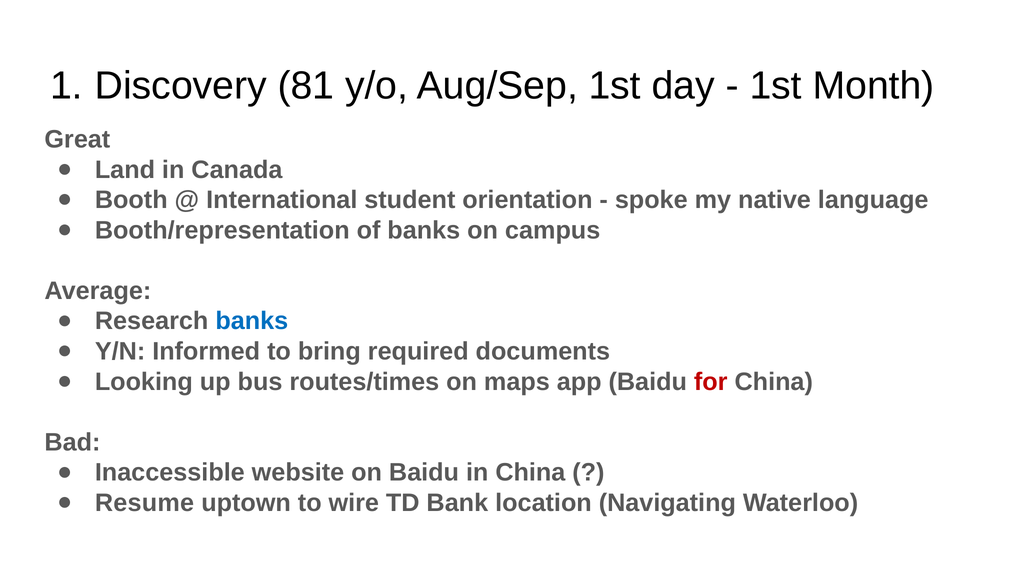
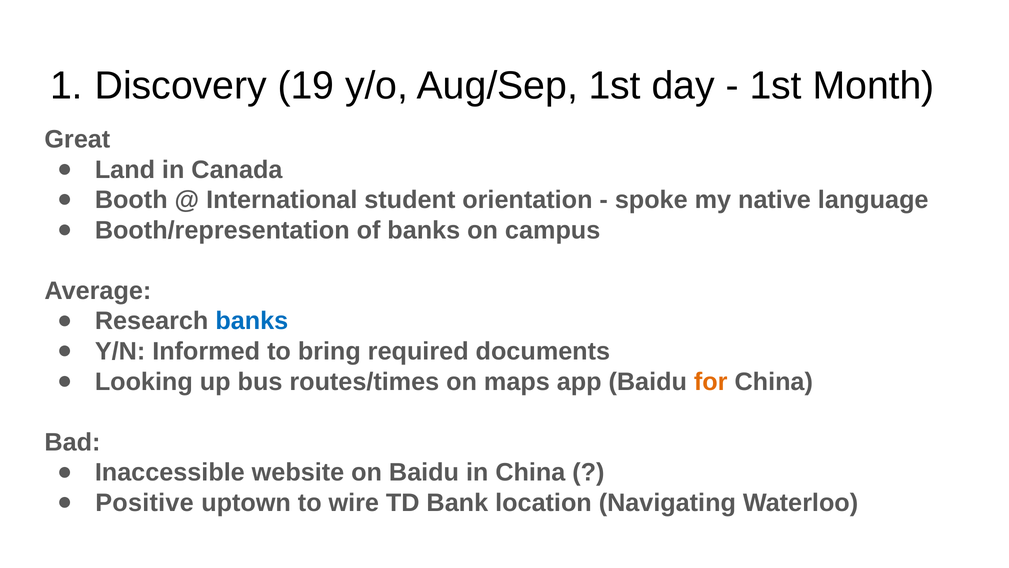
81: 81 -> 19
for colour: red -> orange
Resume: Resume -> Positive
